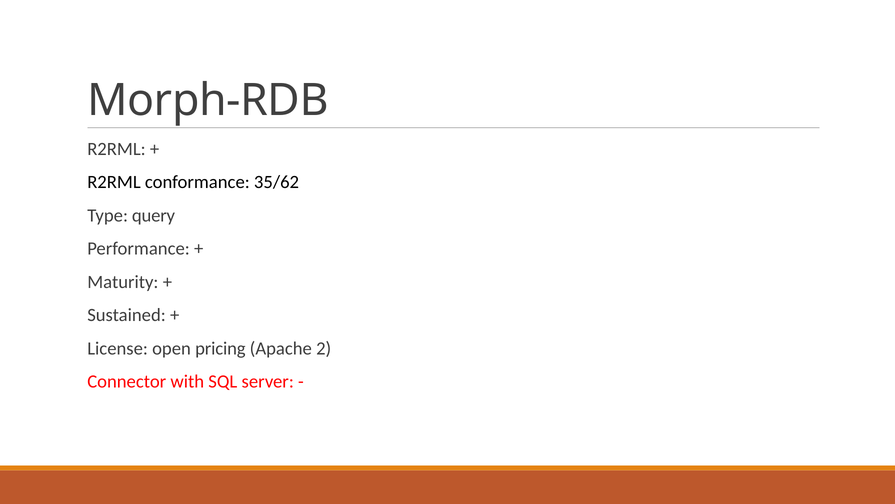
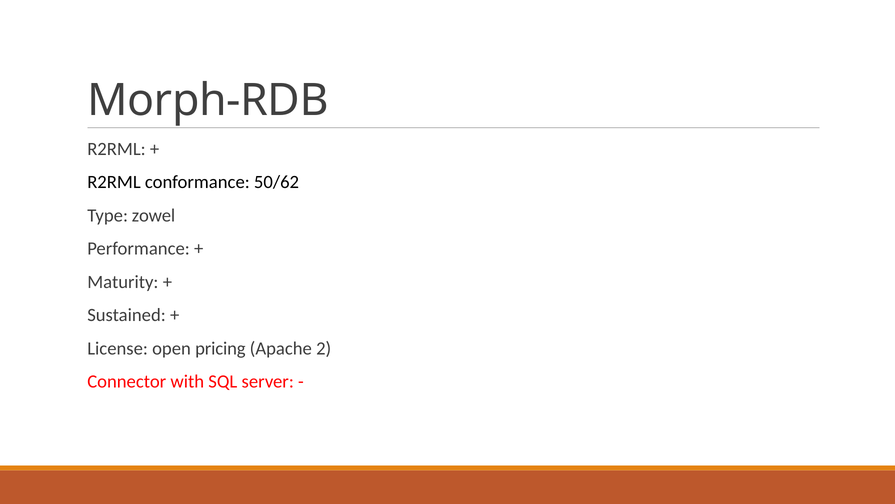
35/62: 35/62 -> 50/62
query: query -> zowel
